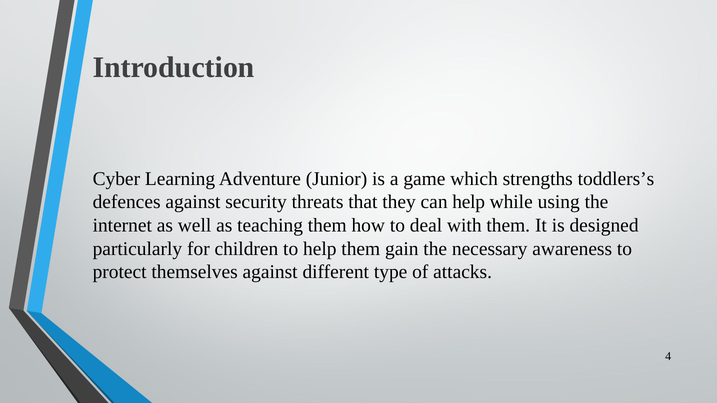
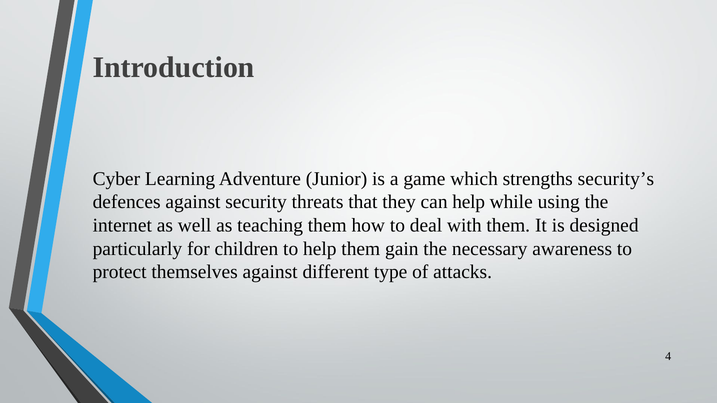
toddlers’s: toddlers’s -> security’s
